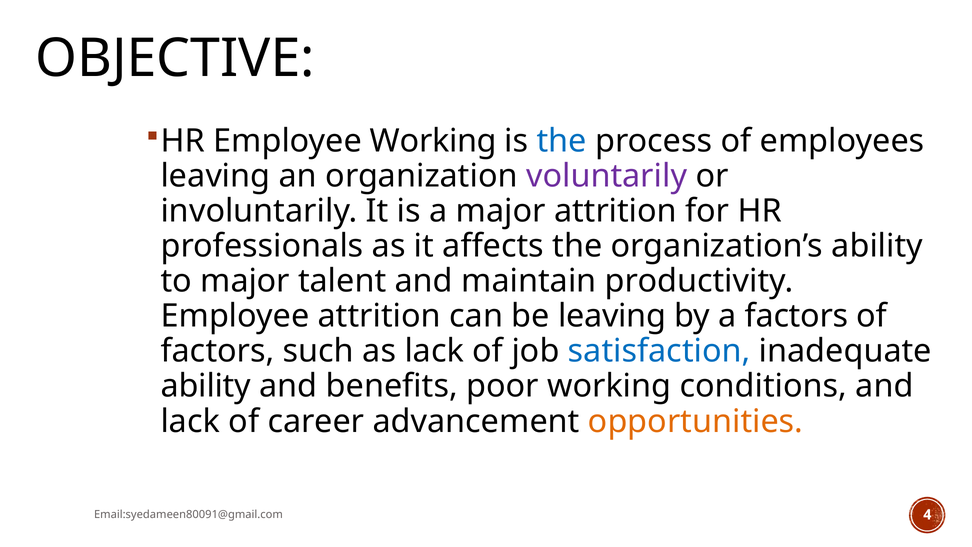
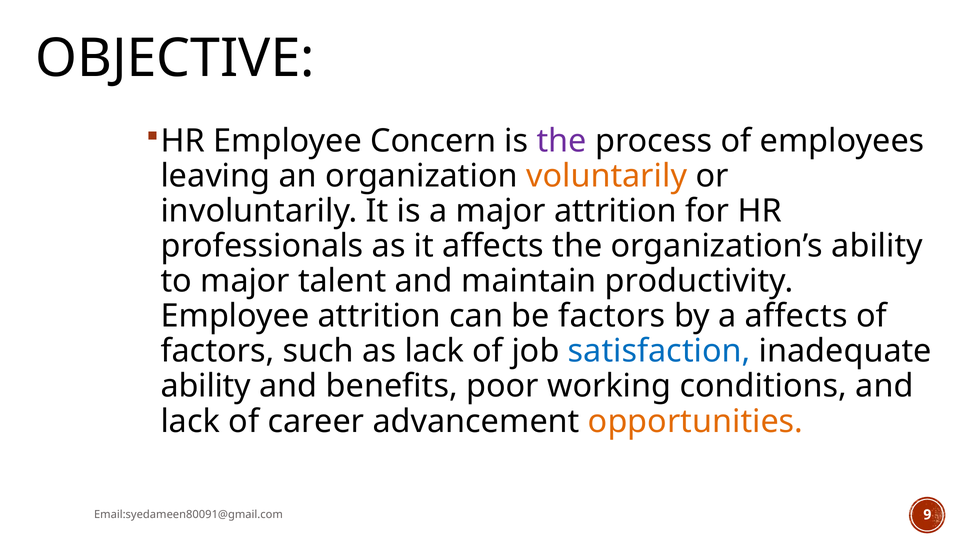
Employee Working: Working -> Concern
the at (562, 141) colour: blue -> purple
voluntarily colour: purple -> orange
be leaving: leaving -> factors
a factors: factors -> affects
4: 4 -> 9
